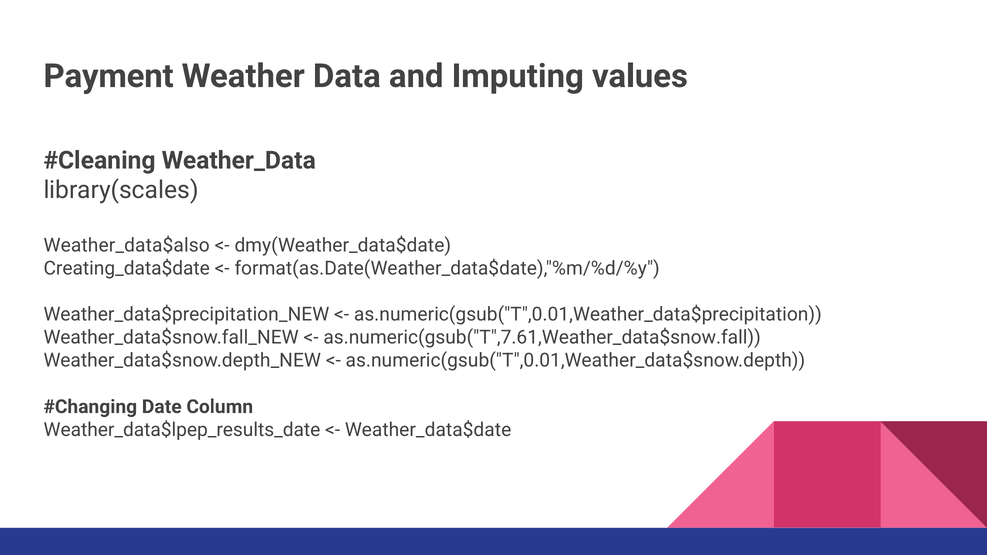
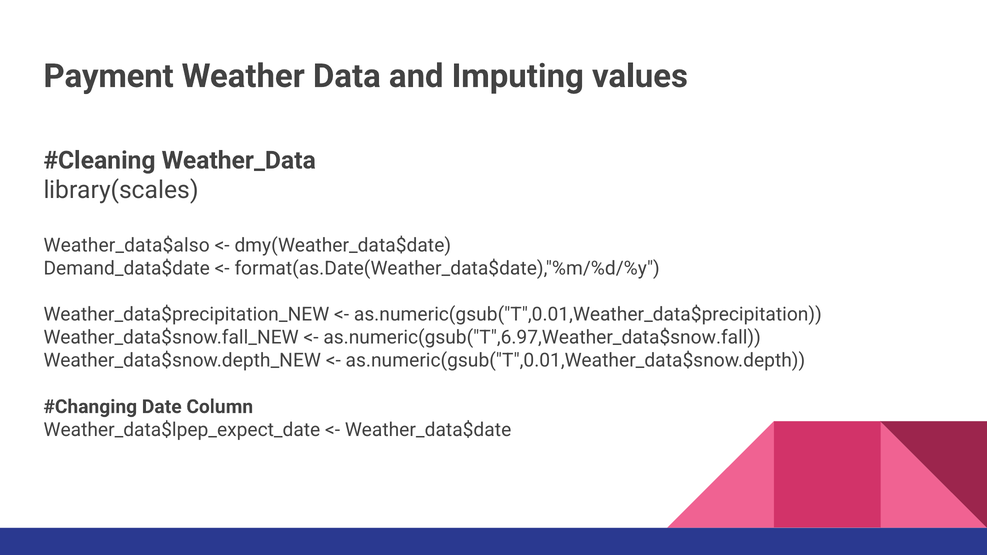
Creating_data$date: Creating_data$date -> Demand_data$date
as.numeric(gsub("T",7.61,Weather_data$snow.fall: as.numeric(gsub("T",7.61,Weather_data$snow.fall -> as.numeric(gsub("T",6.97,Weather_data$snow.fall
Weather_data$lpep_results_date: Weather_data$lpep_results_date -> Weather_data$lpep_expect_date
